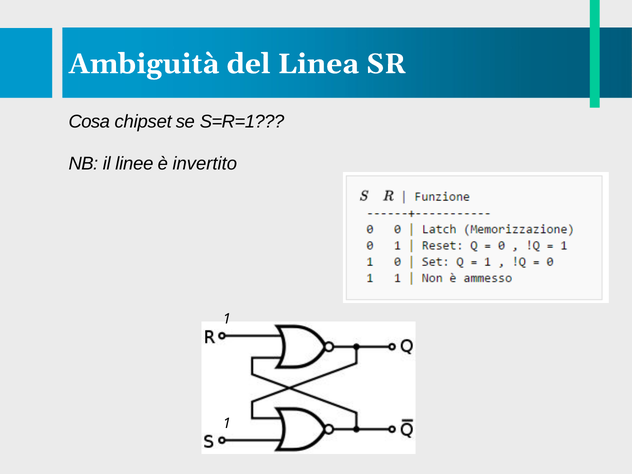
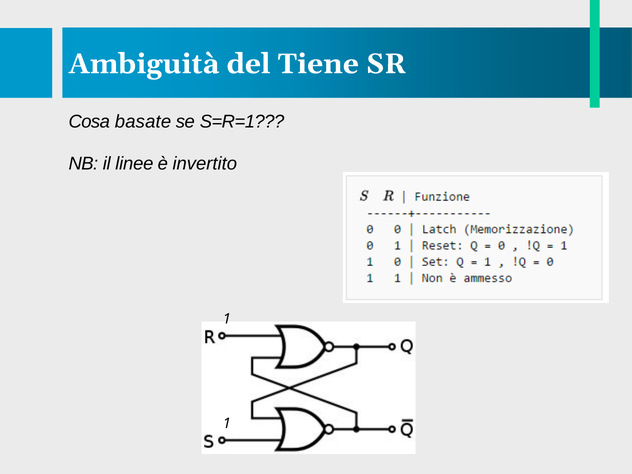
Linea: Linea -> Tiene
chipset: chipset -> basate
